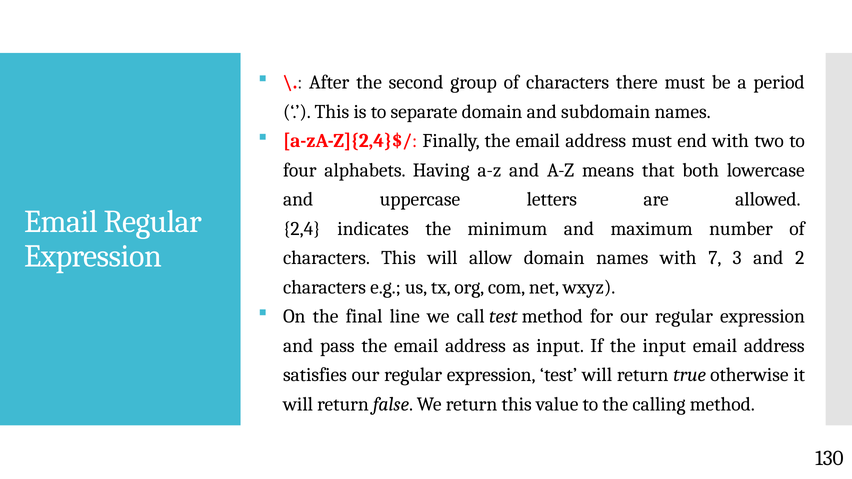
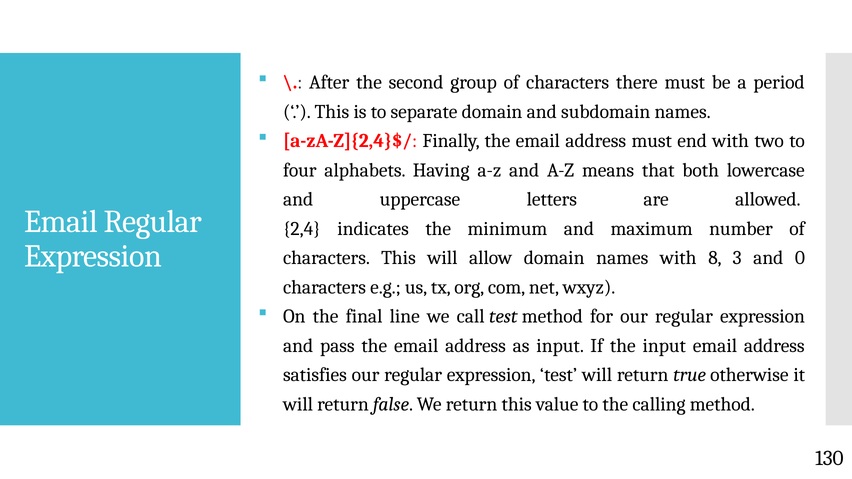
7: 7 -> 8
2: 2 -> 0
